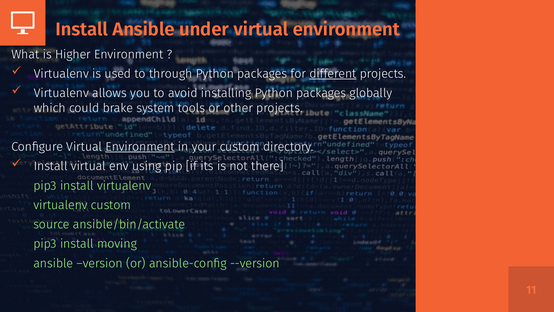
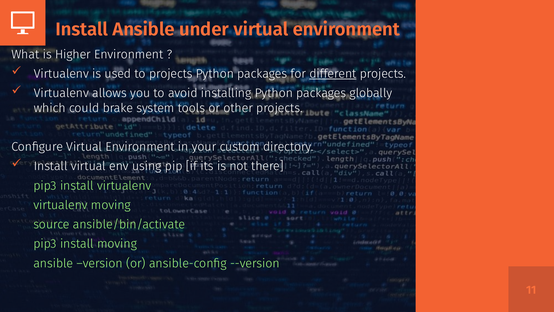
to through: through -> projects
Environment at (140, 147) underline: present -> none
virtualenv custom: custom -> moving
